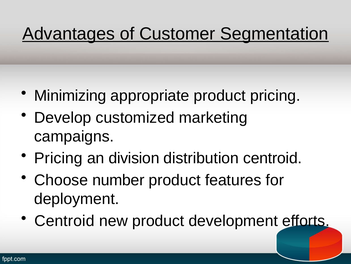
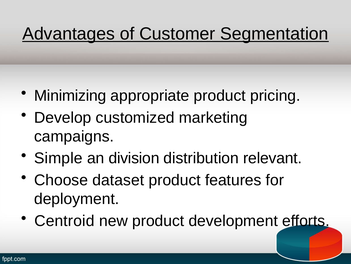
Pricing at (58, 158): Pricing -> Simple
distribution centroid: centroid -> relevant
number: number -> dataset
